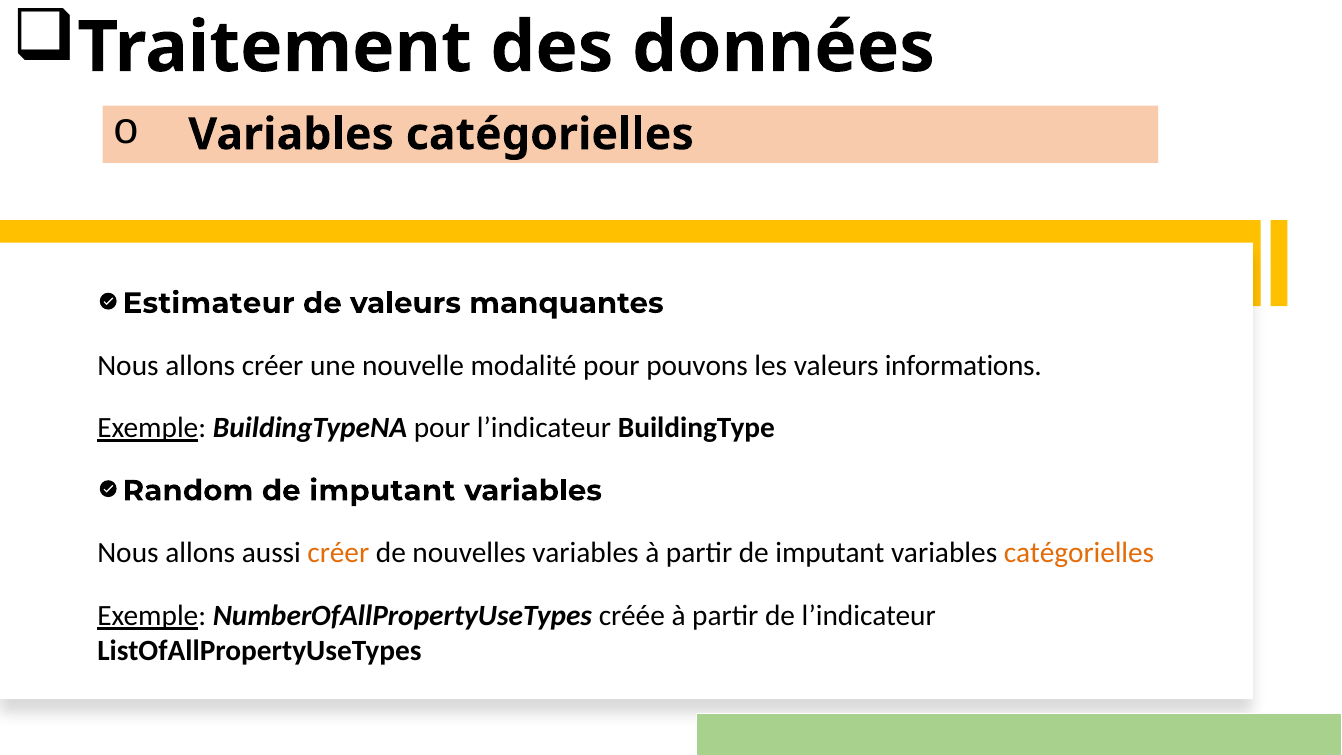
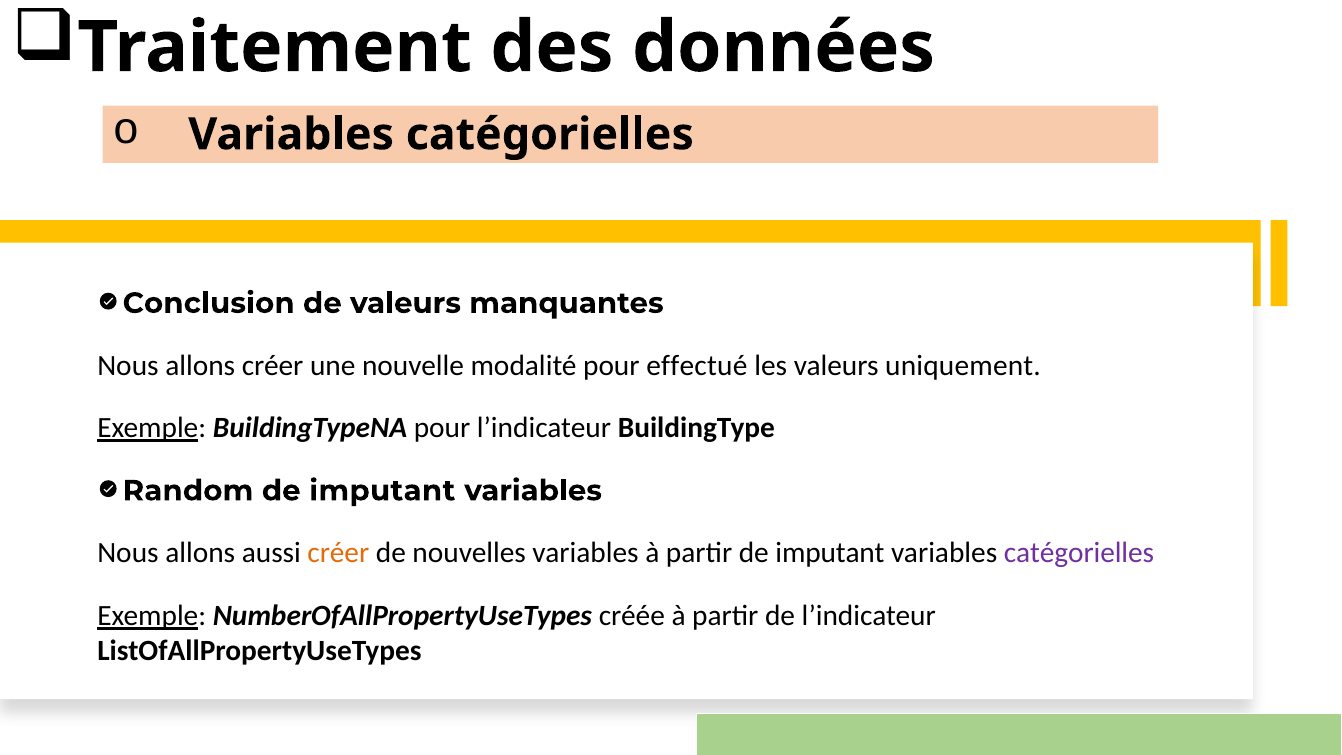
Estimateur: Estimateur -> Conclusion
pouvons: pouvons -> effectué
informations: informations -> uniquement
catégorielles at (1079, 553) colour: orange -> purple
